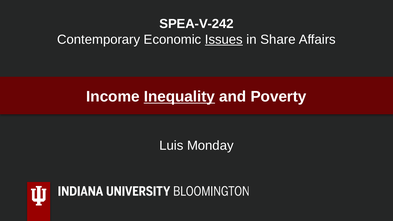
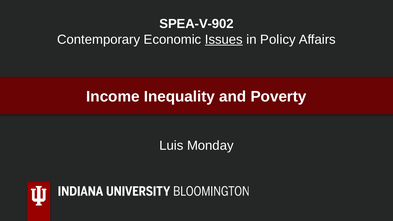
SPEA-V-242: SPEA-V-242 -> SPEA-V-902
Share: Share -> Policy
Inequality underline: present -> none
